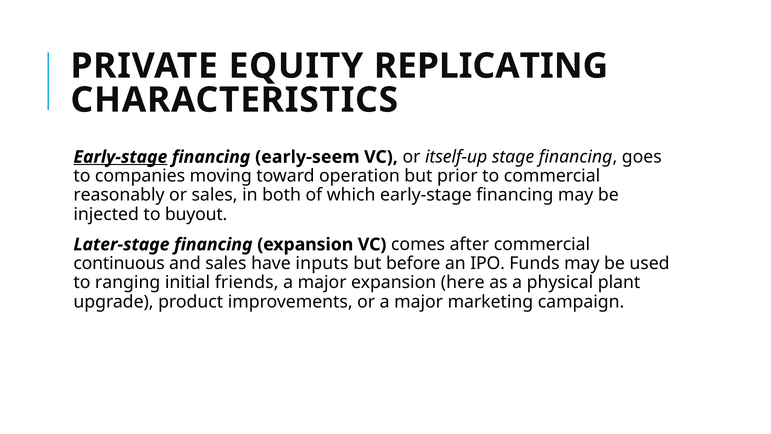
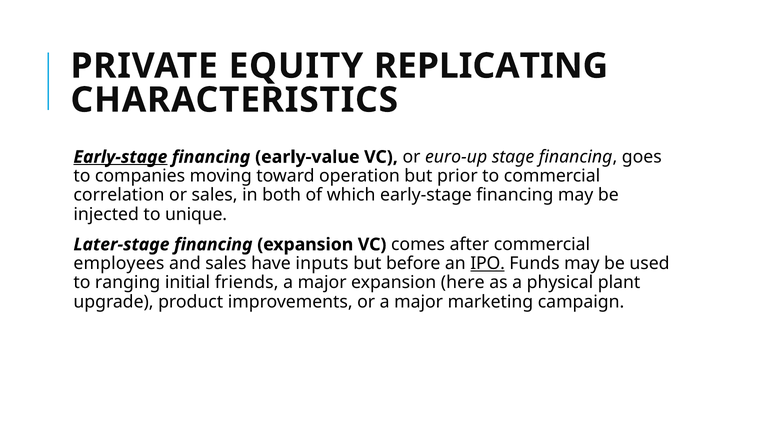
early-seem: early-seem -> early-value
itself-up: itself-up -> euro-up
reasonably: reasonably -> correlation
buyout: buyout -> unique
continuous: continuous -> employees
IPO underline: none -> present
